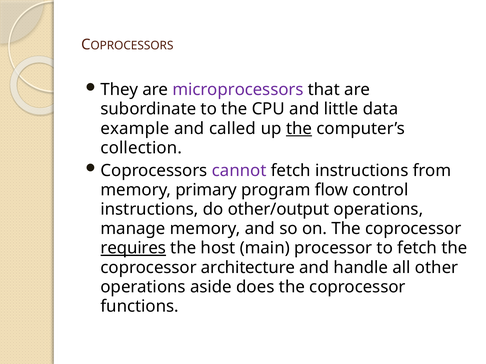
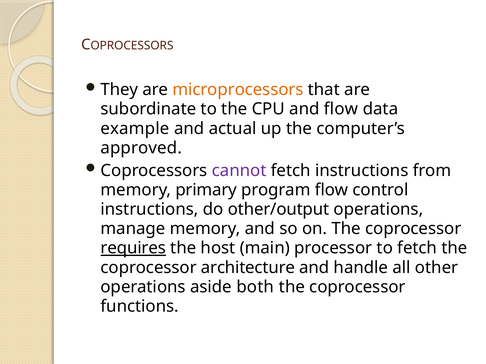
microprocessors colour: purple -> orange
and little: little -> flow
called: called -> actual
the at (299, 129) underline: present -> none
collection: collection -> approved
does: does -> both
